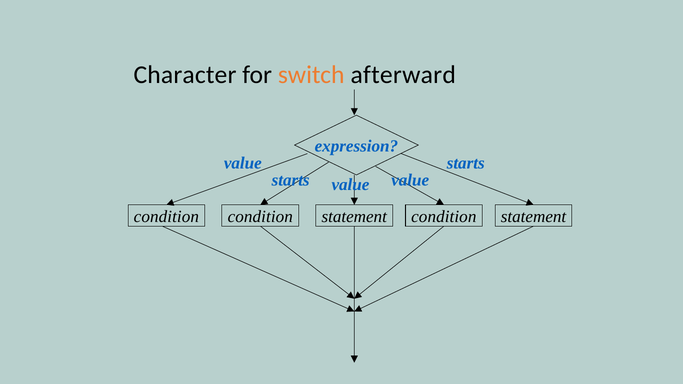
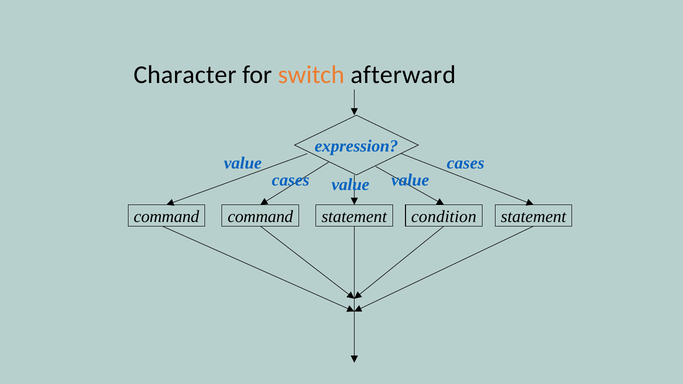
starts at (466, 163): starts -> cases
starts at (291, 180): starts -> cases
condition at (166, 217): condition -> command
condition at (260, 217): condition -> command
